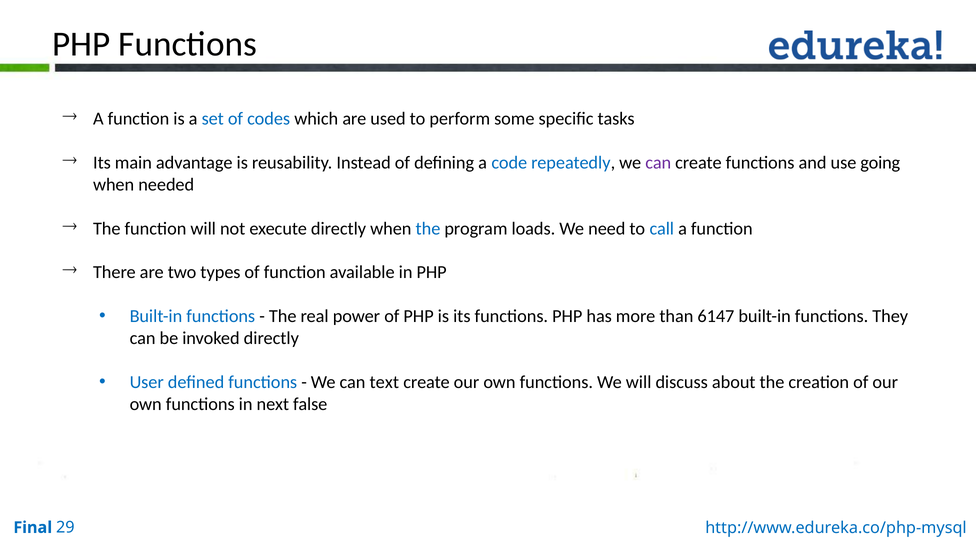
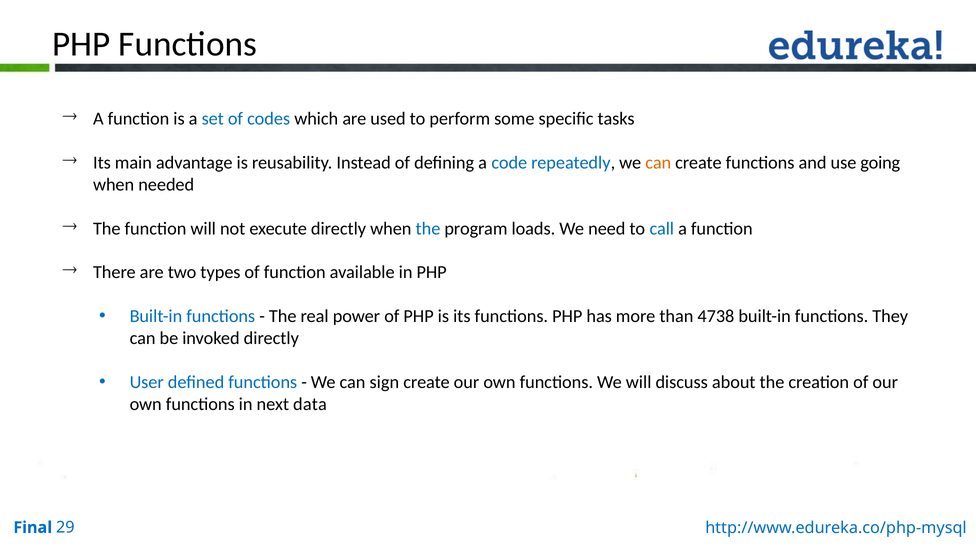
can at (658, 163) colour: purple -> orange
6147: 6147 -> 4738
text: text -> sign
false: false -> data
